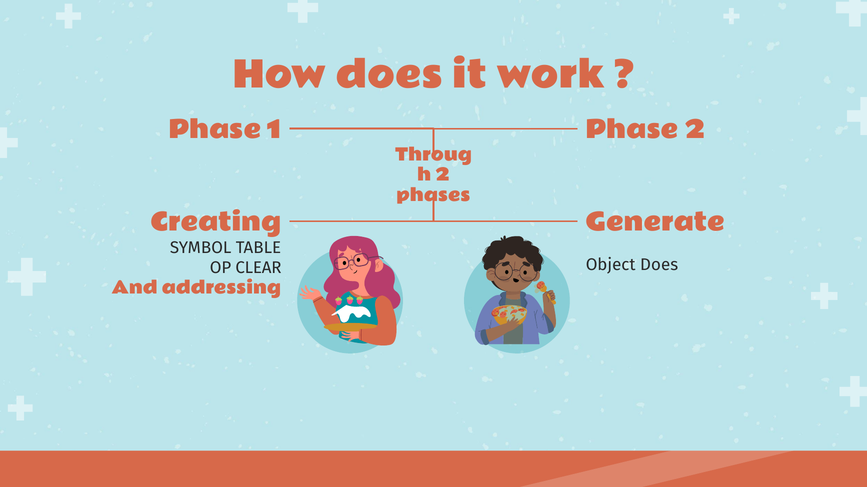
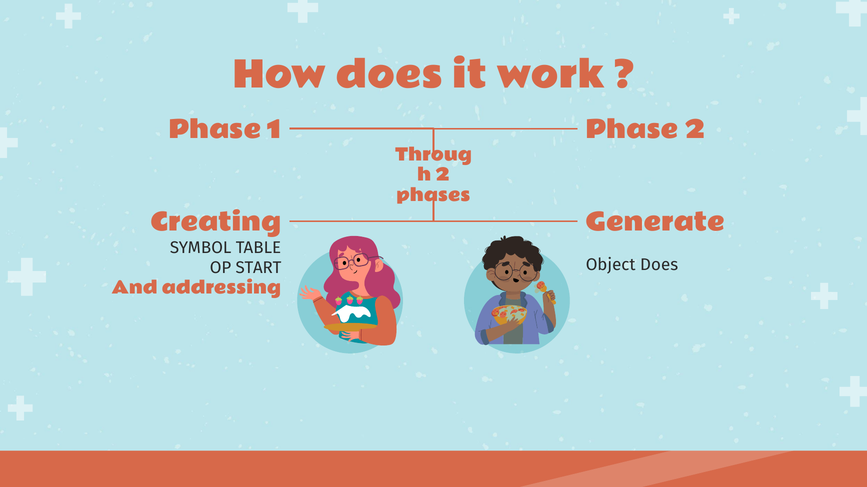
CLEAR: CLEAR -> START
